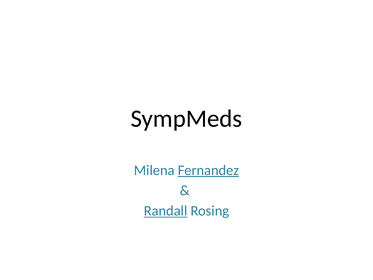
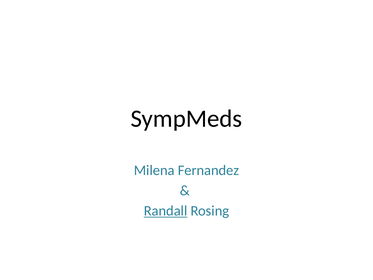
Fernandez underline: present -> none
